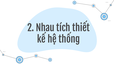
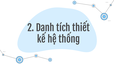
Nhau: Nhau -> Danh
